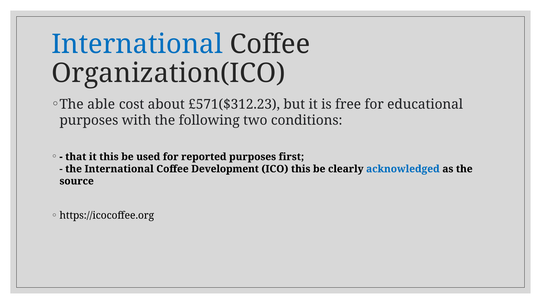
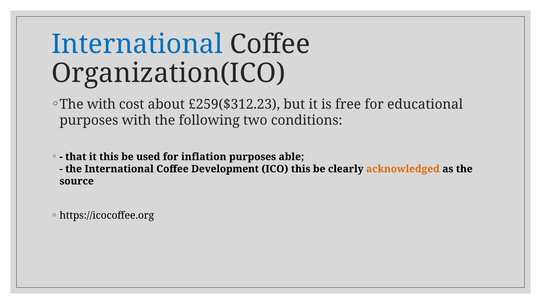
The able: able -> with
£571($312.23: £571($312.23 -> £259($312.23
reported: reported -> inflation
first: first -> able
acknowledged colour: blue -> orange
